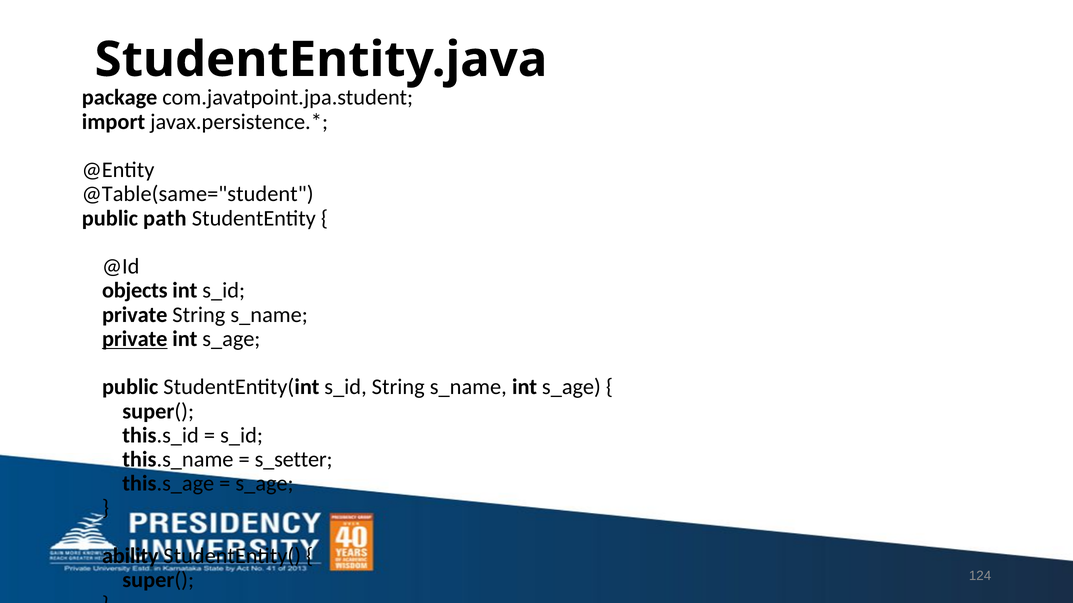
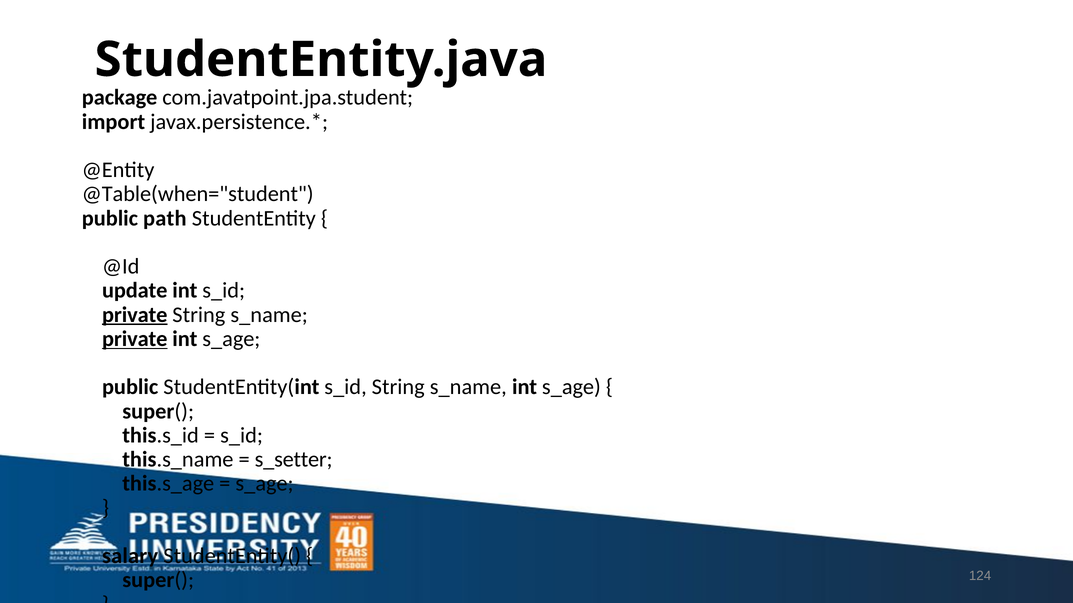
@Table(same="student: @Table(same="student -> @Table(when="student
objects: objects -> update
private at (135, 315) underline: none -> present
ability: ability -> salary
